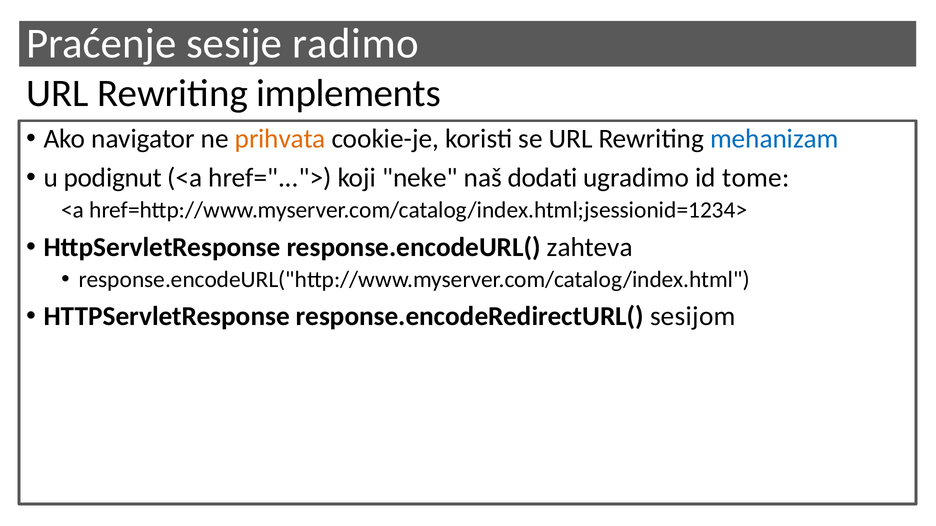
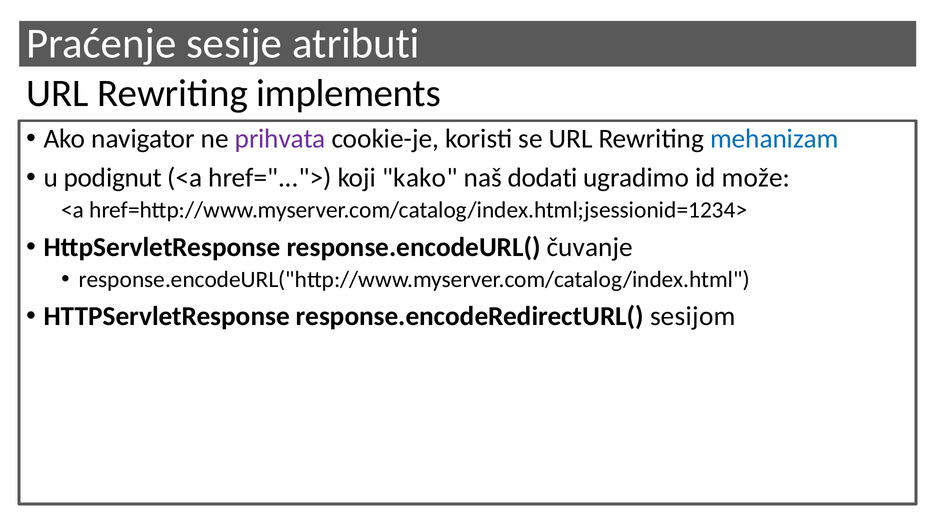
radimo: radimo -> atributi
prihvata colour: orange -> purple
neke: neke -> kako
tome: tome -> može
zahteva: zahteva -> čuvanje
